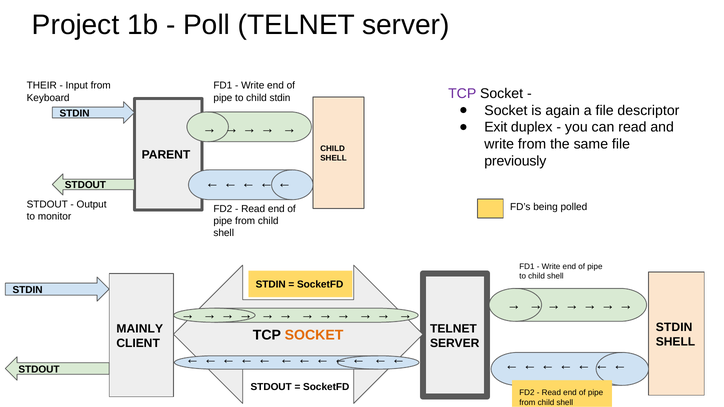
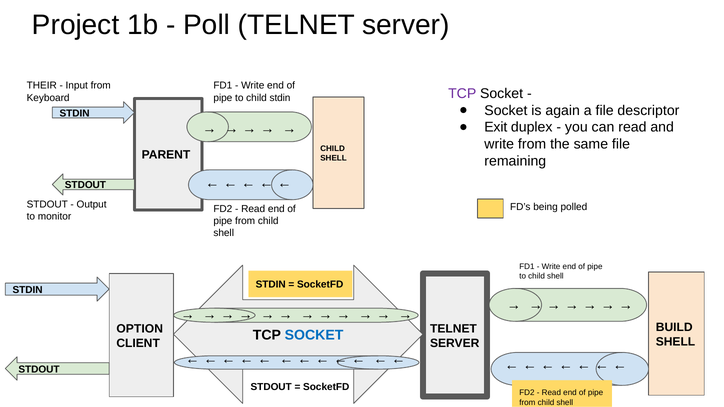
previously: previously -> remaining
STDIN at (674, 327): STDIN -> BUILD
MAINLY: MAINLY -> OPTION
SOCKET at (314, 335) colour: orange -> blue
